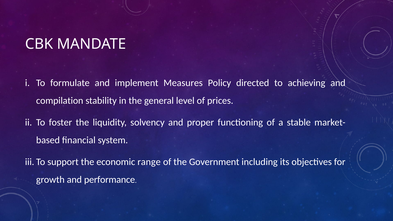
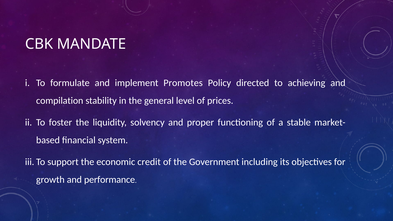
Measures: Measures -> Promotes
range: range -> credit
